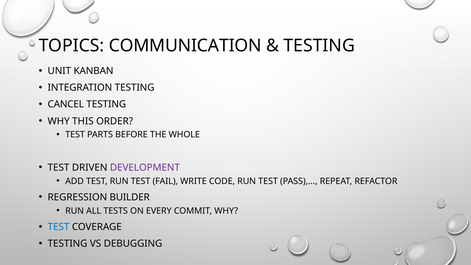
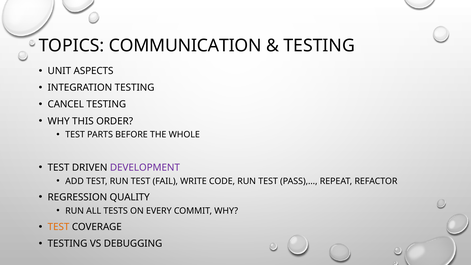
KANBAN: KANBAN -> ASPECTS
BUILDER: BUILDER -> QUALITY
TEST at (59, 227) colour: blue -> orange
